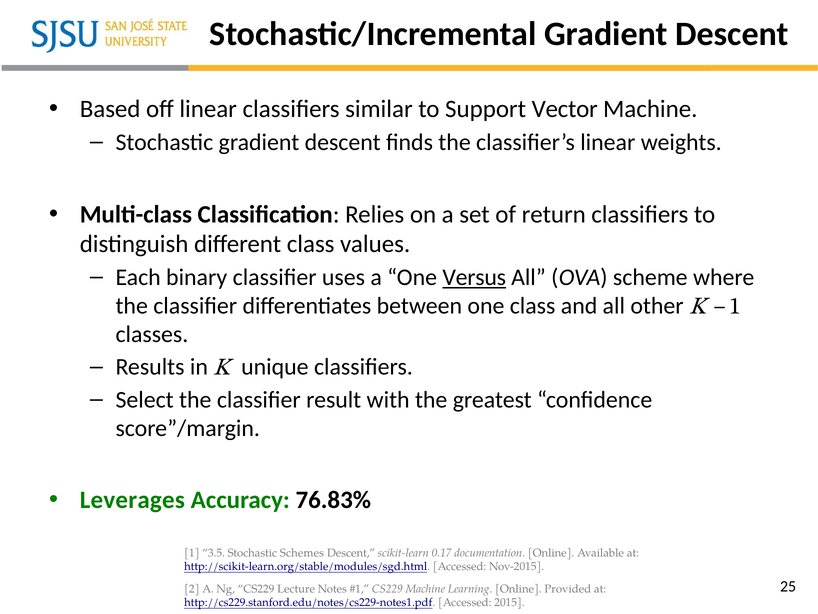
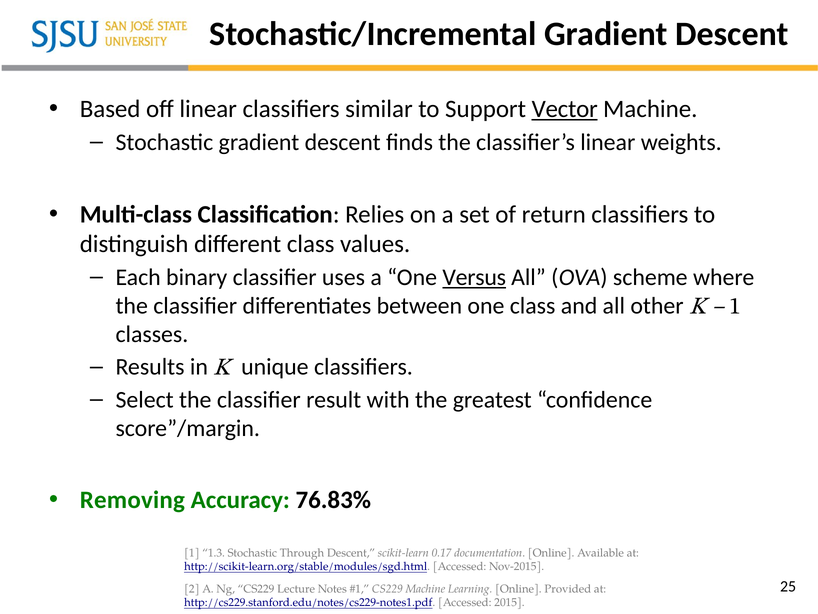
Vector underline: none -> present
Leverages: Leverages -> Removing
3.5: 3.5 -> 1.3
Schemes: Schemes -> Through
